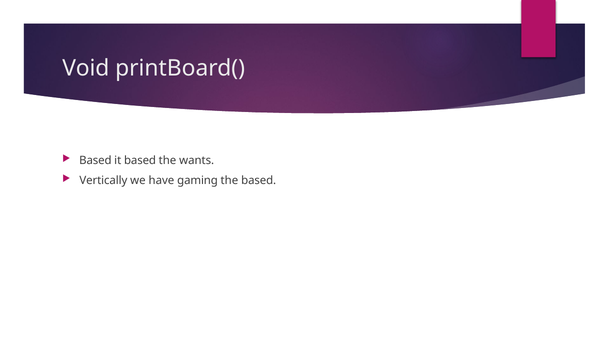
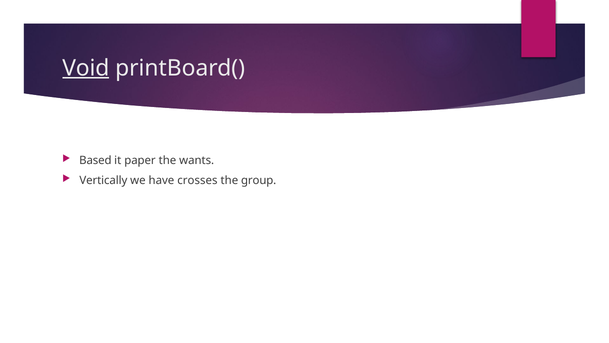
Void underline: none -> present
it based: based -> paper
gaming: gaming -> crosses
the based: based -> group
